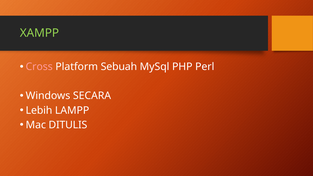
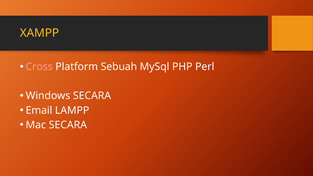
XAMPP colour: light green -> yellow
Lebih: Lebih -> Email
Mac DITULIS: DITULIS -> SECARA
